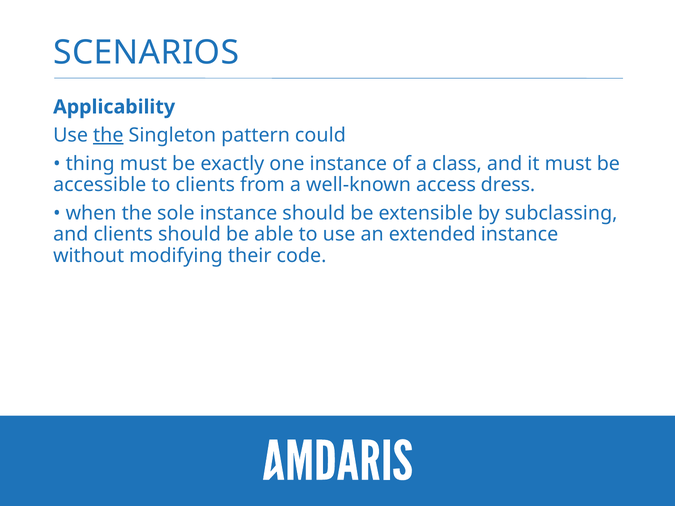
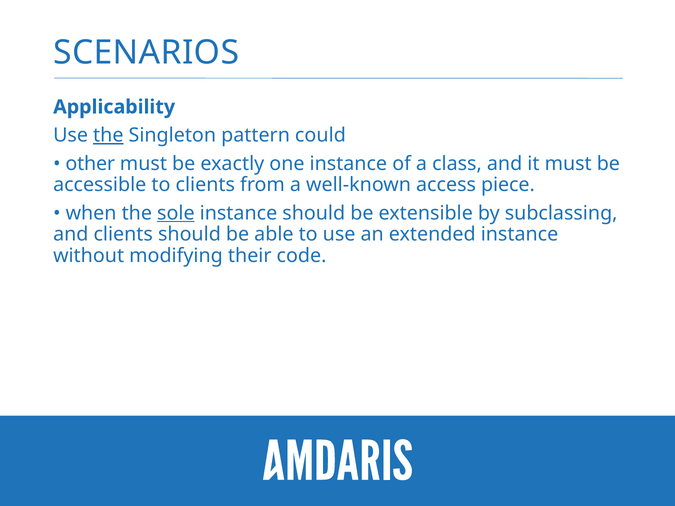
thing: thing -> other
dress: dress -> piece
sole underline: none -> present
